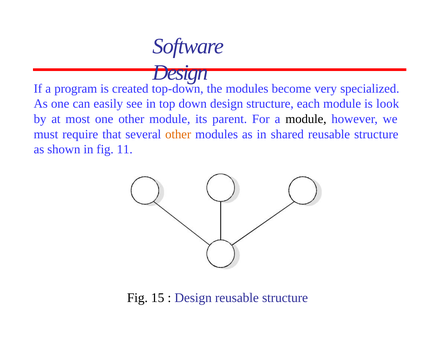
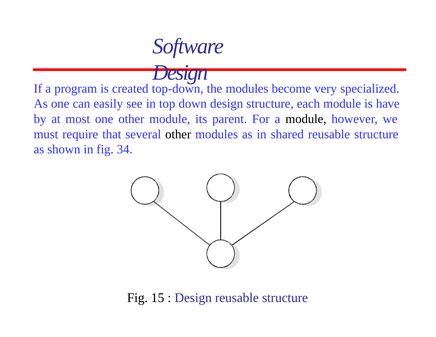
look: look -> have
other at (178, 134) colour: orange -> black
11: 11 -> 34
